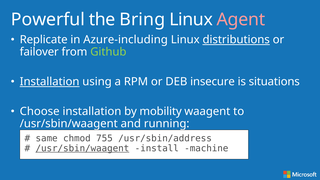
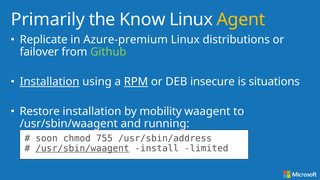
Powerful: Powerful -> Primarily
Bring: Bring -> Know
Agent colour: pink -> yellow
Azure-including: Azure-including -> Azure-premium
distributions underline: present -> none
RPM underline: none -> present
Choose: Choose -> Restore
same: same -> soon
machine: machine -> limited
